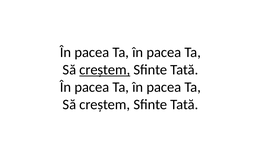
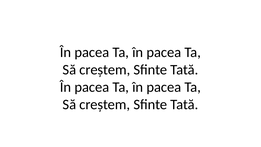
creștem at (105, 70) underline: present -> none
